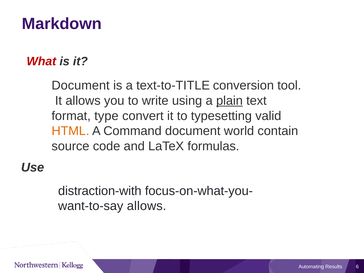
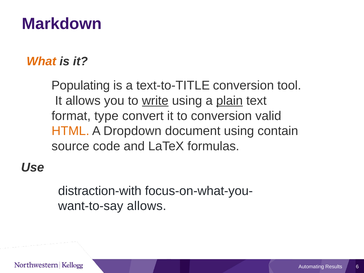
What colour: red -> orange
Document at (81, 86): Document -> Populating
write underline: none -> present
to typesetting: typesetting -> conversion
Command: Command -> Dropdown
document world: world -> using
